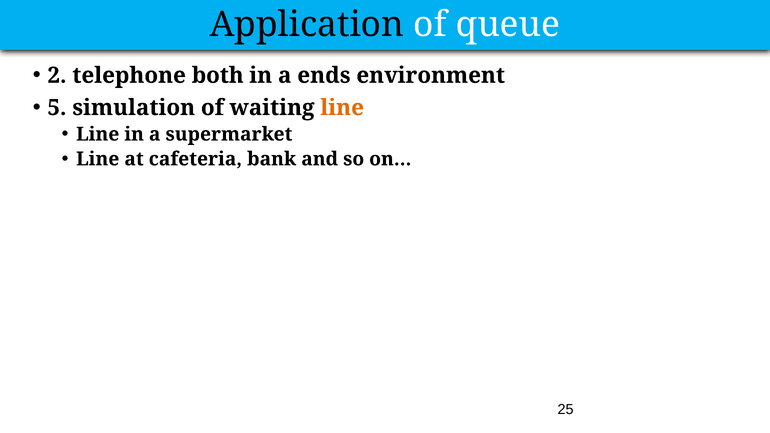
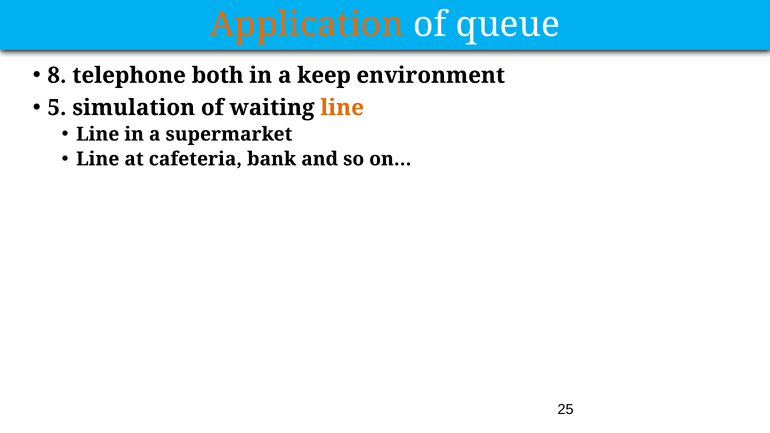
Application colour: black -> orange
2: 2 -> 8
ends: ends -> keep
